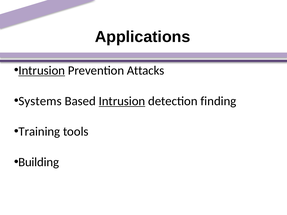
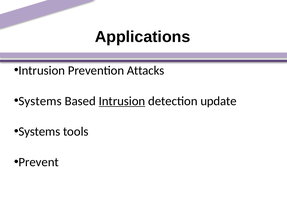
Intrusion at (42, 71) underline: present -> none
finding: finding -> update
Training at (39, 132): Training -> Systems
Building: Building -> Prevent
